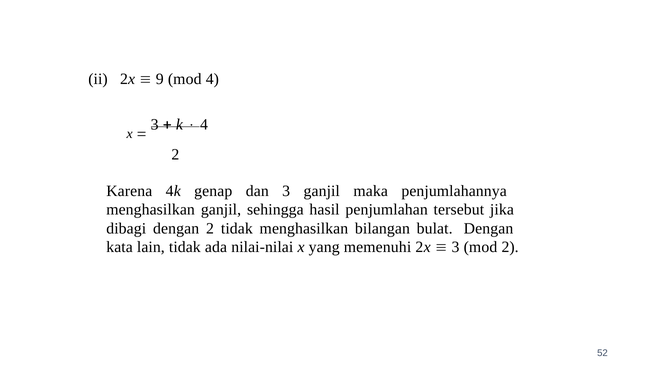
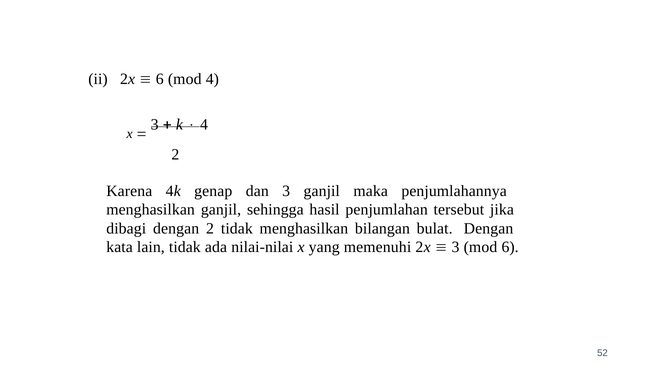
9 at (160, 79): 9 -> 6
mod 2: 2 -> 6
